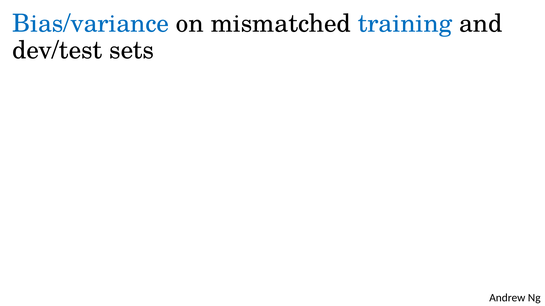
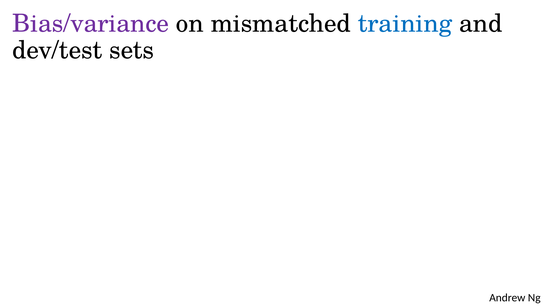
Bias/variance colour: blue -> purple
